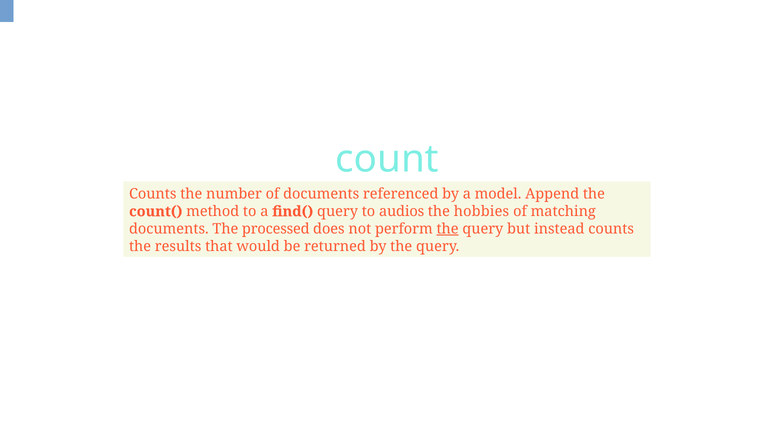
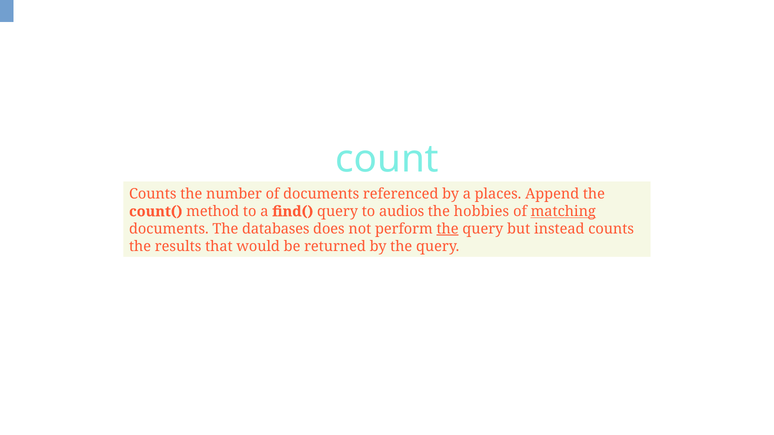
model: model -> places
matching underline: none -> present
processed: processed -> databases
